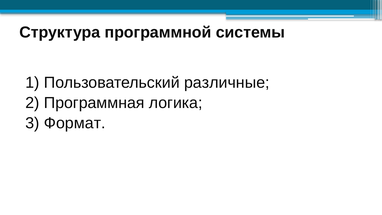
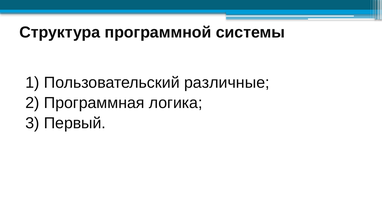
Формат: Формат -> Первый
